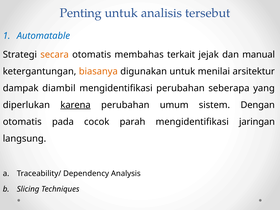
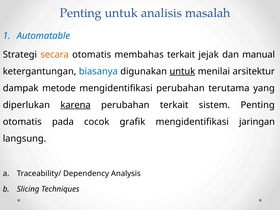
tersebut: tersebut -> masalah
biasanya colour: orange -> blue
untuk at (182, 71) underline: none -> present
diambil: diambil -> metode
seberapa: seberapa -> terutama
perubahan umum: umum -> terkait
sistem Dengan: Dengan -> Penting
parah: parah -> grafik
